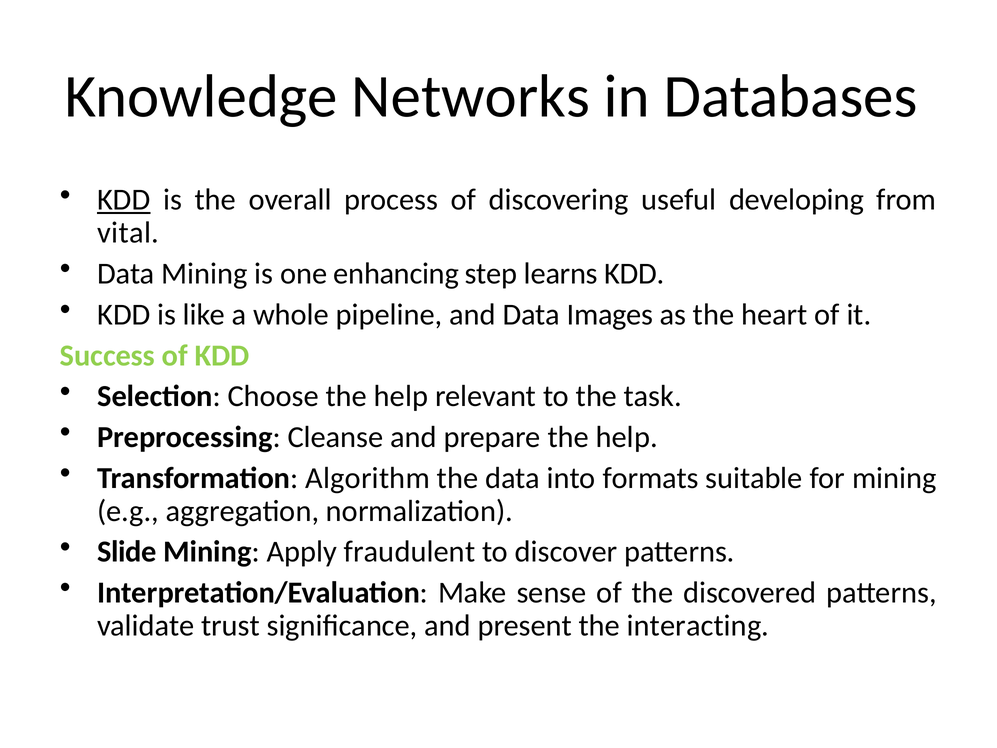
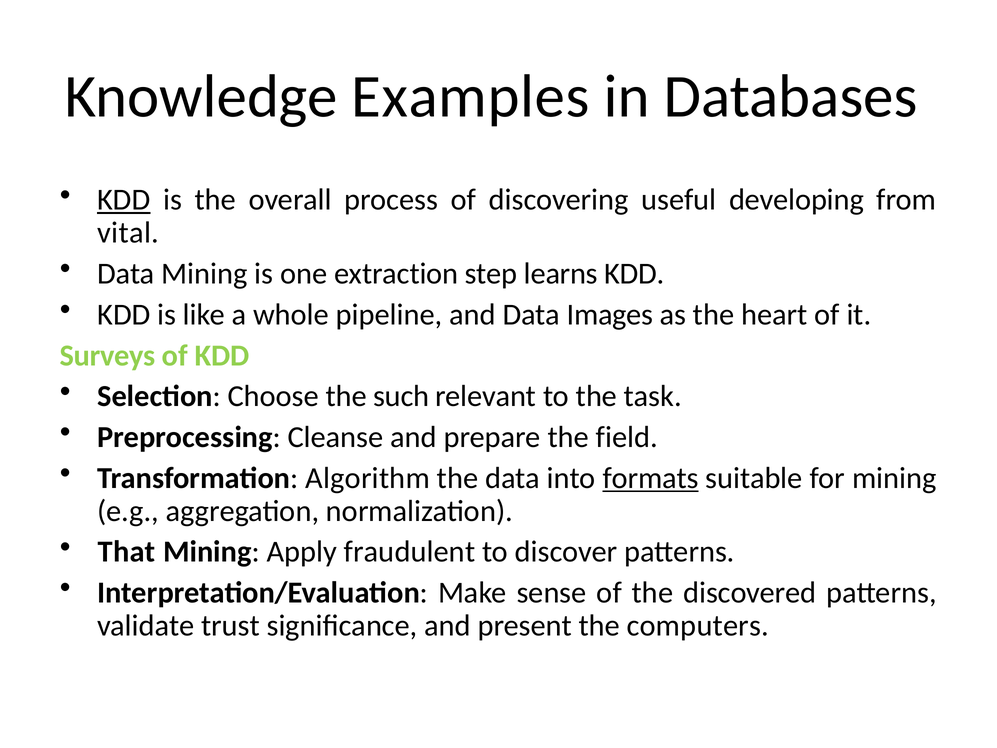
Networks: Networks -> Examples
enhancing: enhancing -> extraction
Success: Success -> Surveys
Choose the help: help -> such
prepare the help: help -> field
formats underline: none -> present
Slide: Slide -> That
interacting: interacting -> computers
